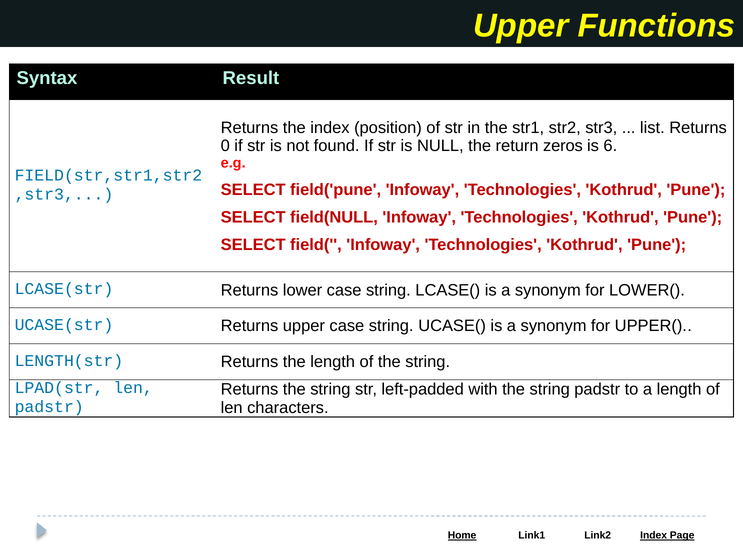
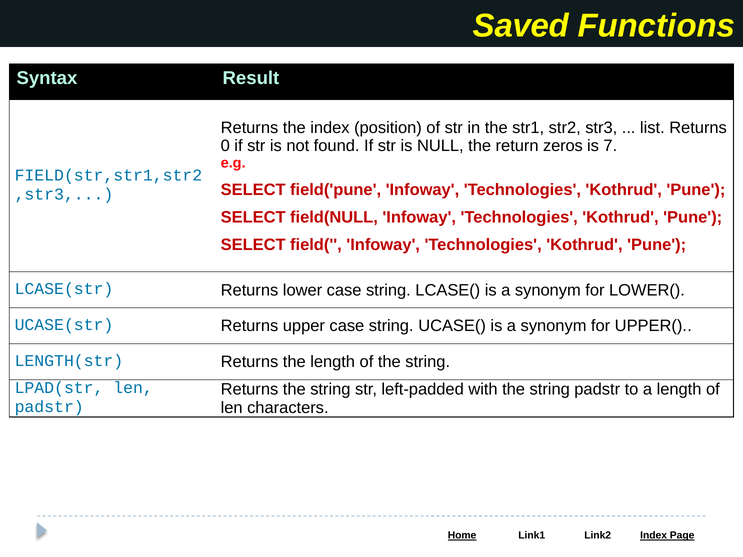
Upper at (521, 26): Upper -> Saved
6: 6 -> 7
